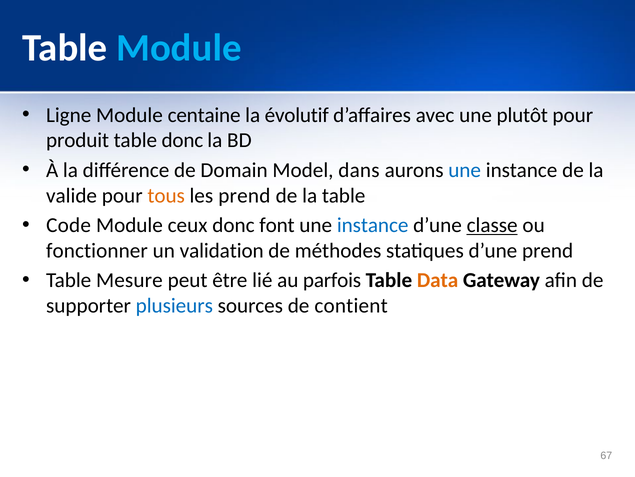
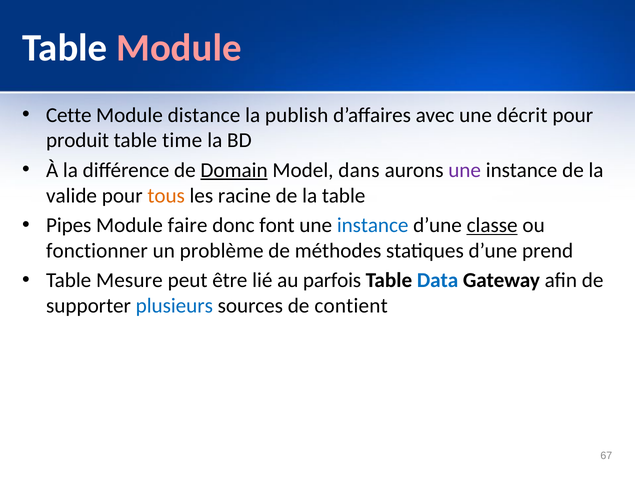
Module at (179, 48) colour: light blue -> pink
Ligne: Ligne -> Cette
centaine: centaine -> distance
évolutif: évolutif -> publish
plutôt: plutôt -> décrit
table donc: donc -> time
Domain underline: none -> present
une at (465, 170) colour: blue -> purple
les prend: prend -> racine
Code: Code -> Pipes
ceux: ceux -> faire
validation: validation -> problème
Data colour: orange -> blue
